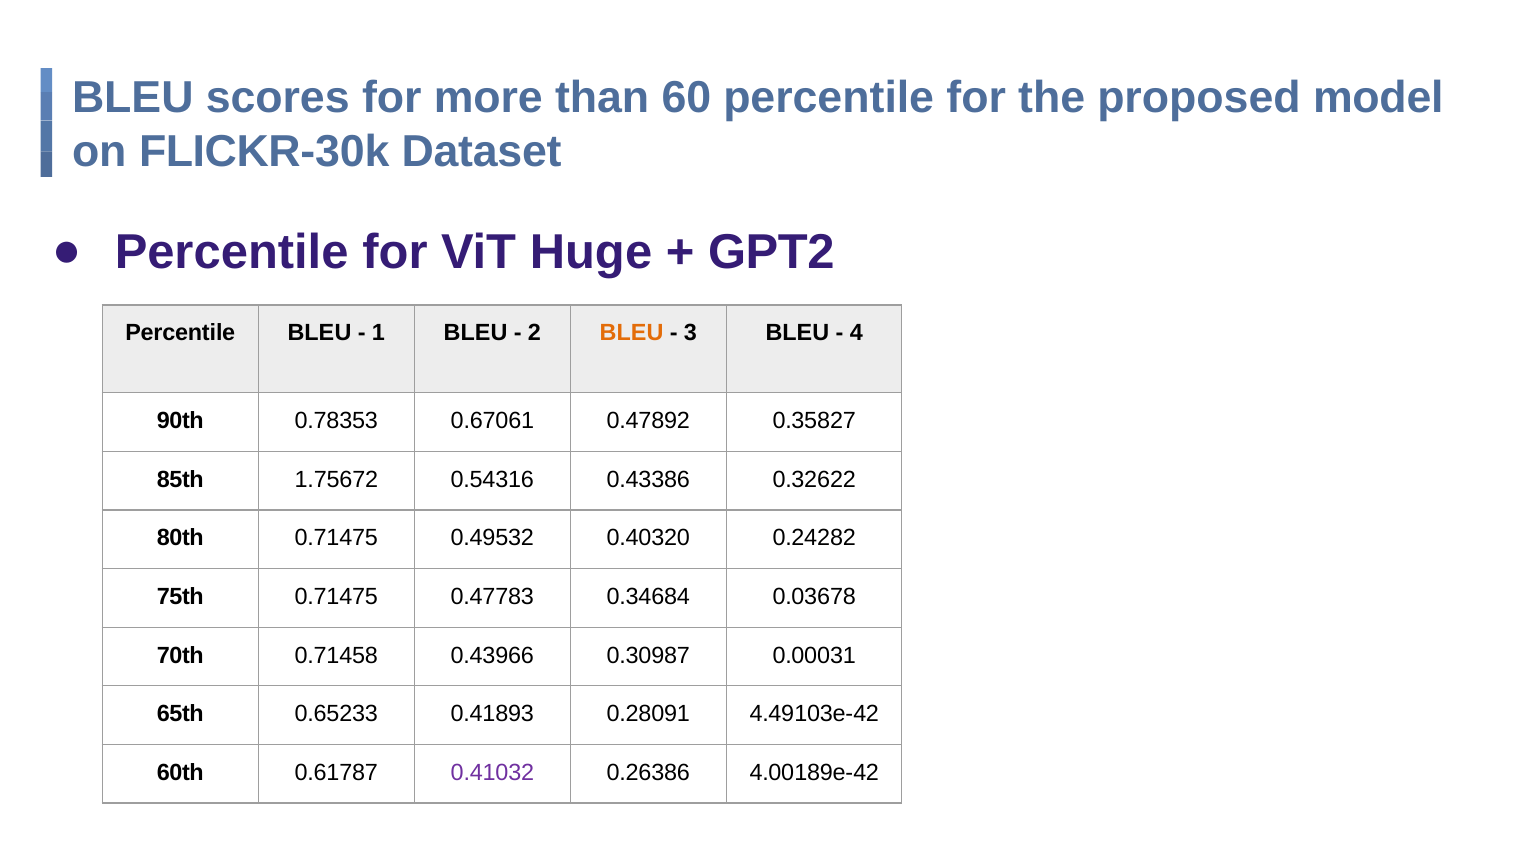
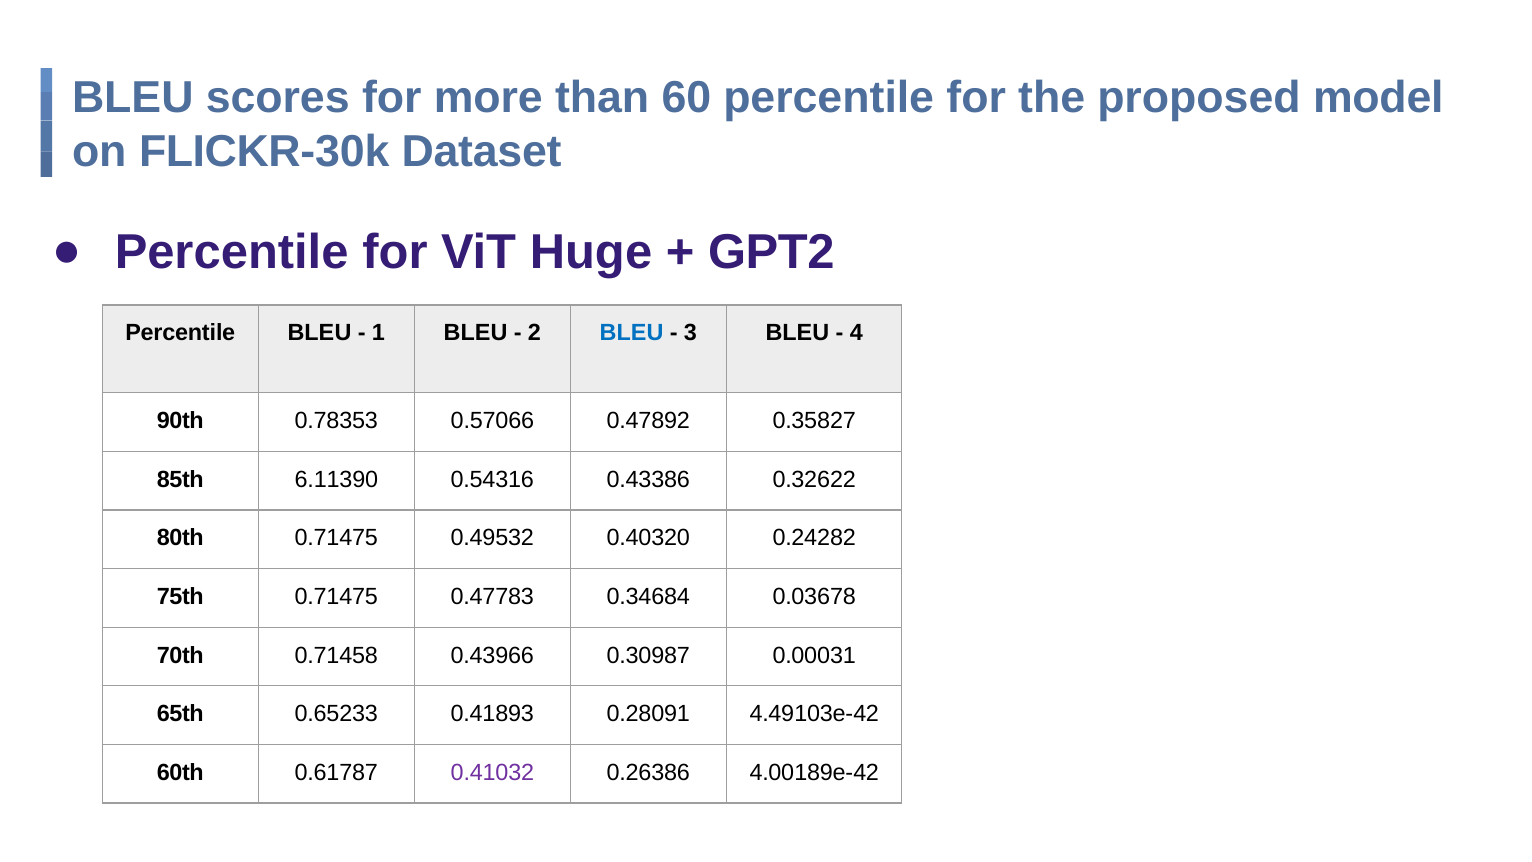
BLEU at (632, 333) colour: orange -> blue
0.67061: 0.67061 -> 0.57066
1.75672: 1.75672 -> 6.11390
